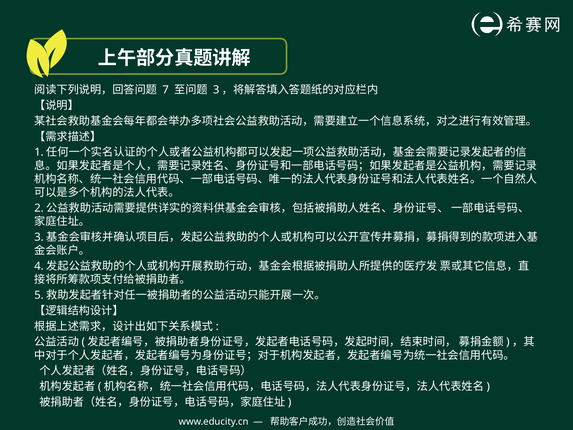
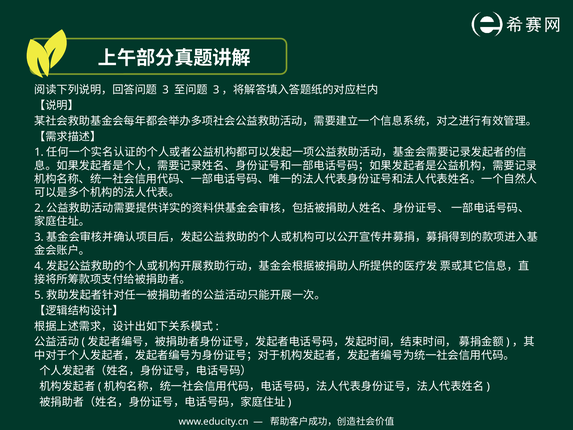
7: 7 -> 3
